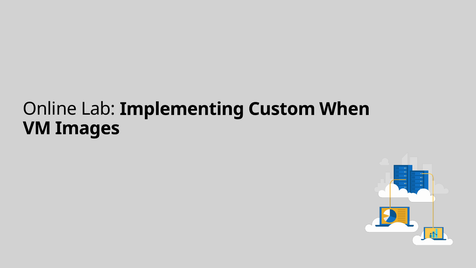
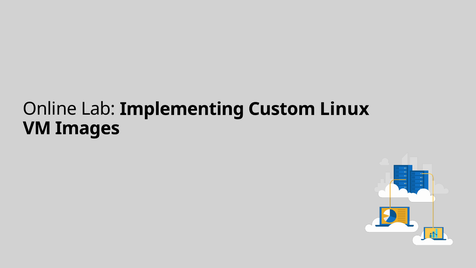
When: When -> Linux
